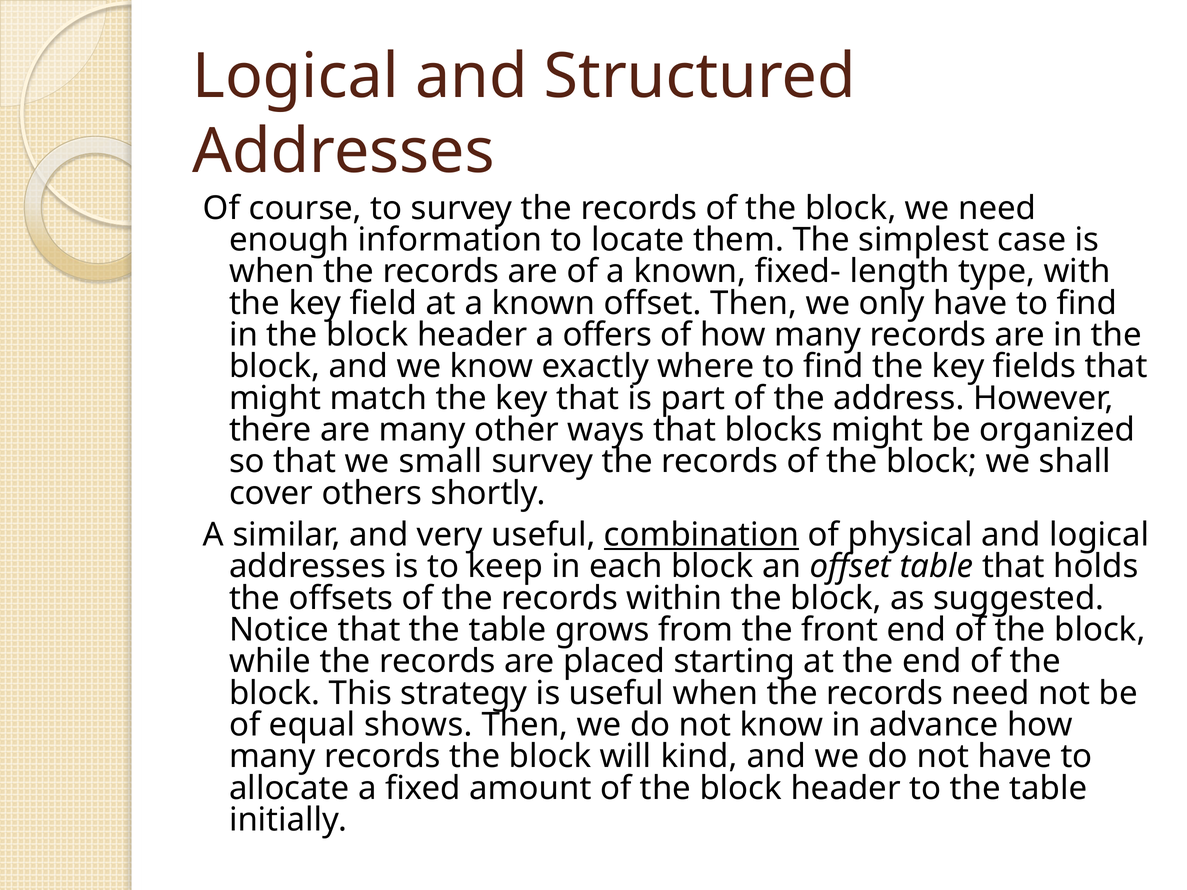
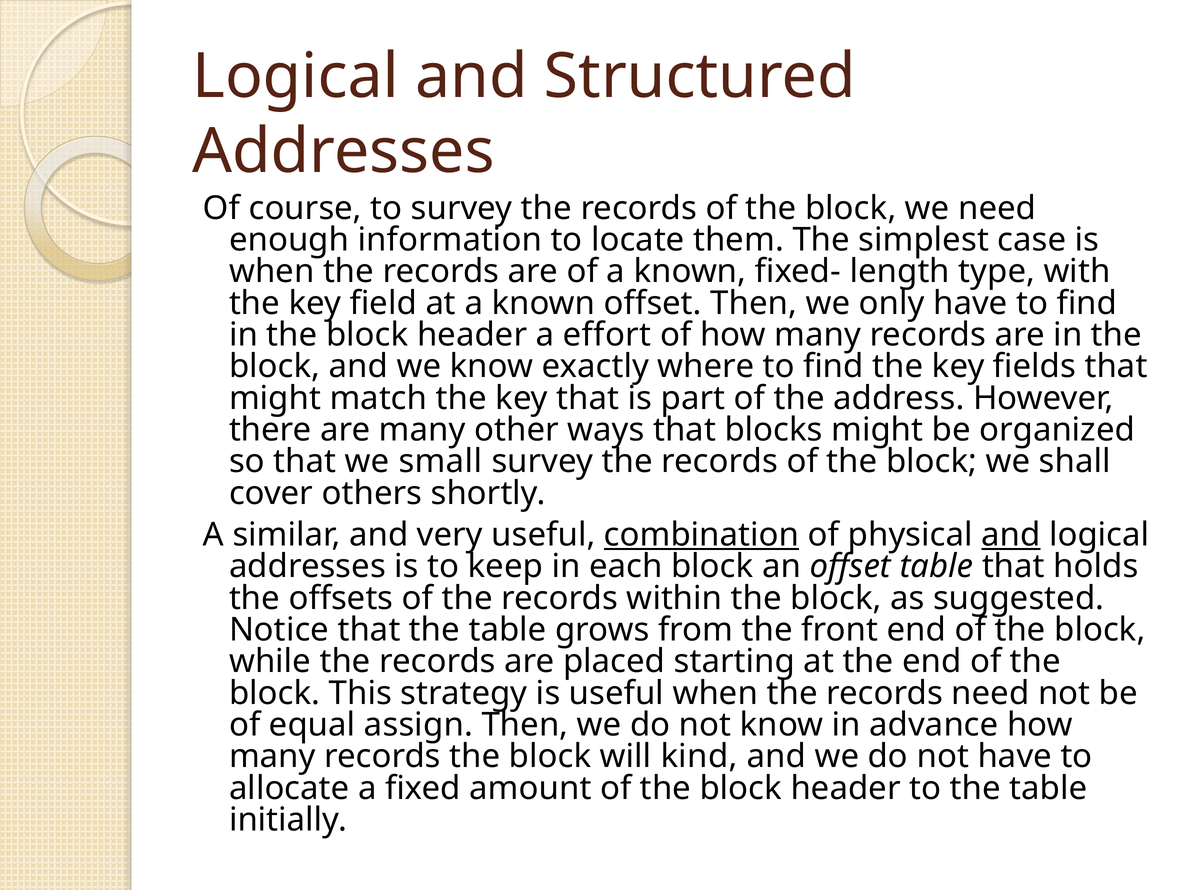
offers: offers -> effort
and at (1011, 535) underline: none -> present
shows: shows -> assign
